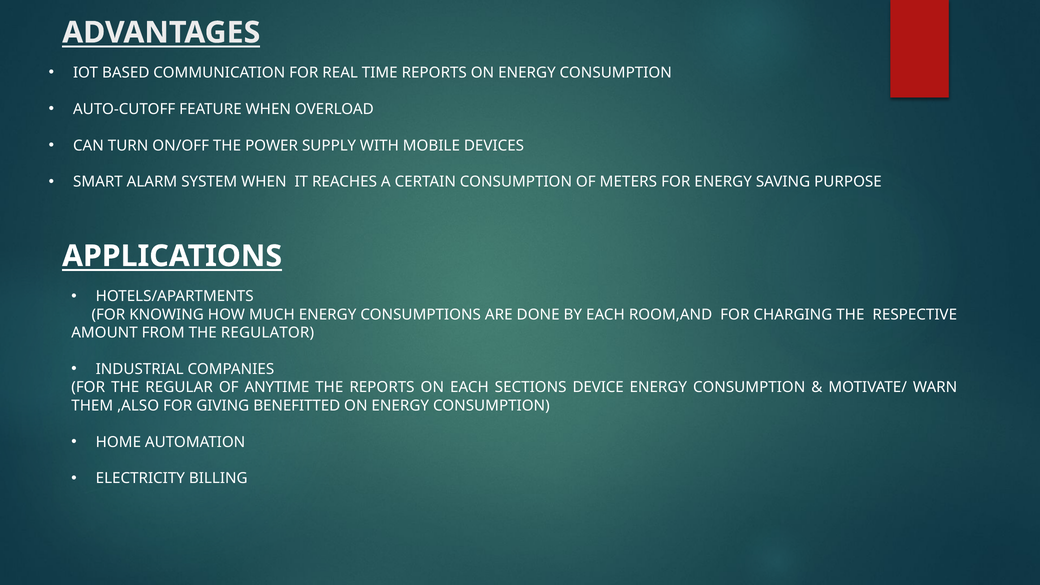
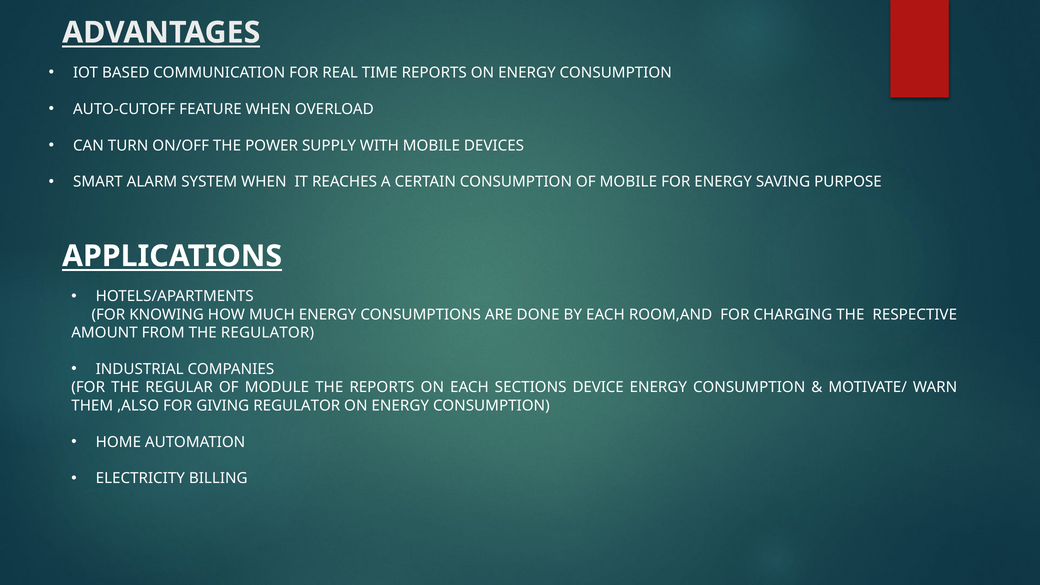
OF METERS: METERS -> MOBILE
ANYTIME: ANYTIME -> MODULE
GIVING BENEFITTED: BENEFITTED -> REGULATOR
